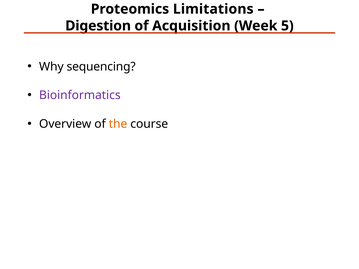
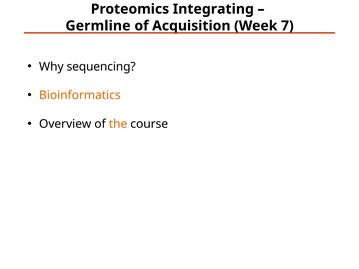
Limitations: Limitations -> Integrating
Digestion: Digestion -> Germline
5: 5 -> 7
Bioinformatics colour: purple -> orange
